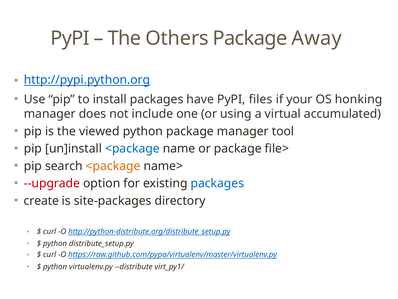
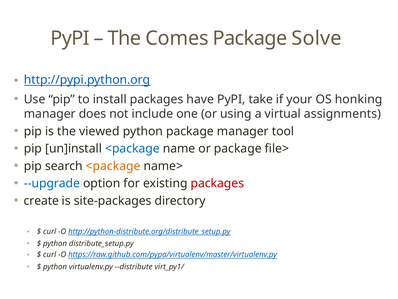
Others: Others -> Comes
Away: Away -> Solve
files: files -> take
accumulated: accumulated -> assignments
--upgrade colour: red -> blue
packages at (217, 183) colour: blue -> red
